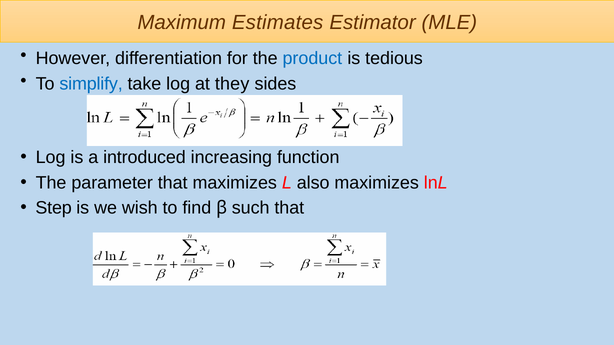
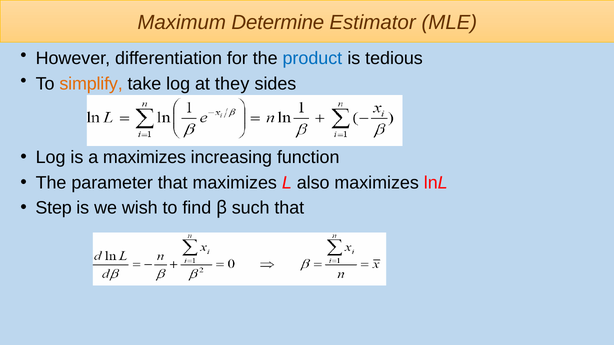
Estimates: Estimates -> Determine
simplify colour: blue -> orange
a introduced: introduced -> maximizes
